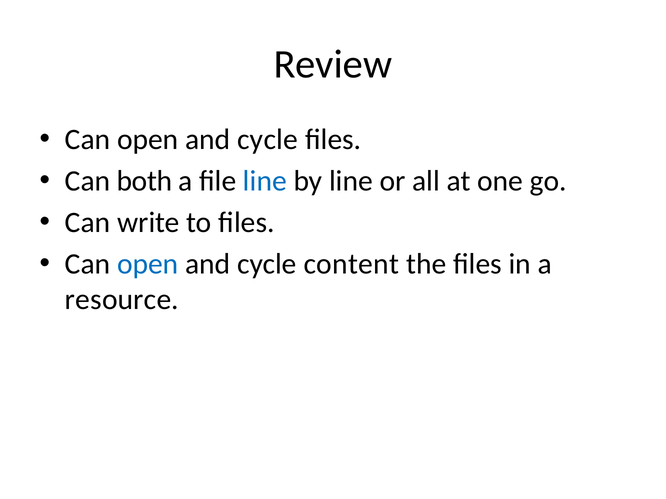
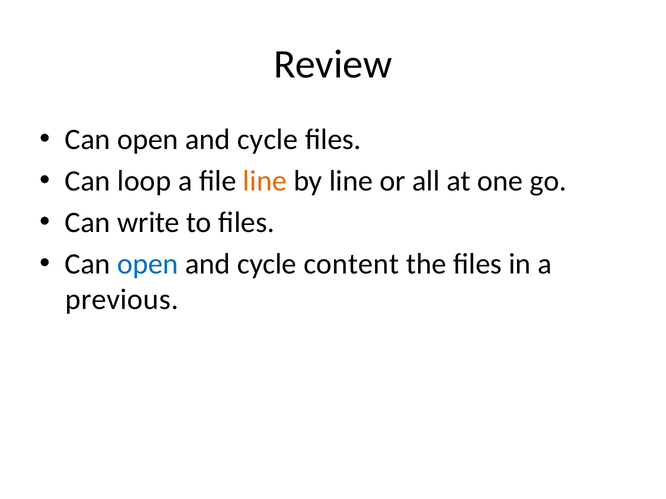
both: both -> loop
line at (265, 181) colour: blue -> orange
resource: resource -> previous
